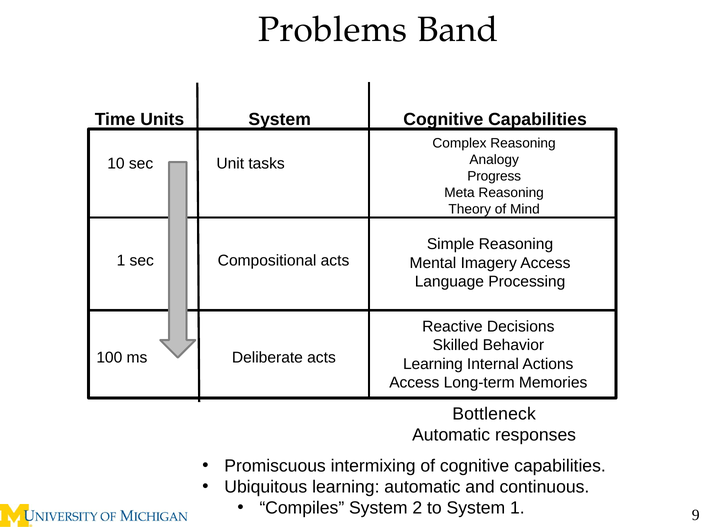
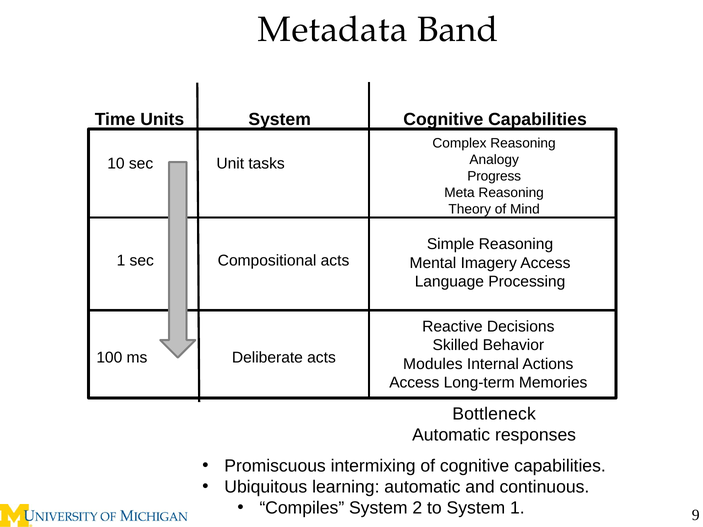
Problems: Problems -> Metadata
Learning at (433, 364): Learning -> Modules
